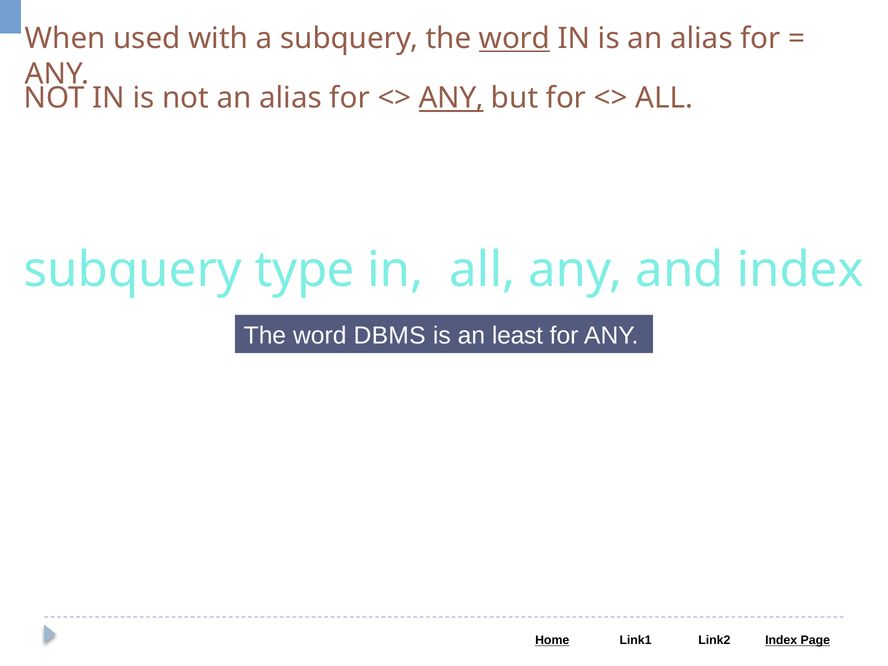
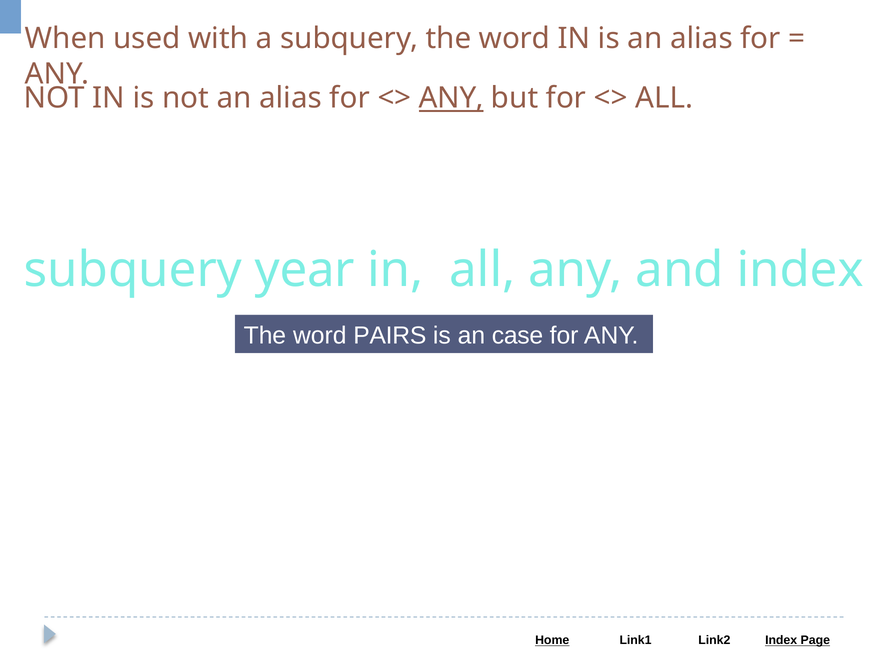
word at (515, 39) underline: present -> none
type: type -> year
DBMS: DBMS -> PAIRS
least: least -> case
